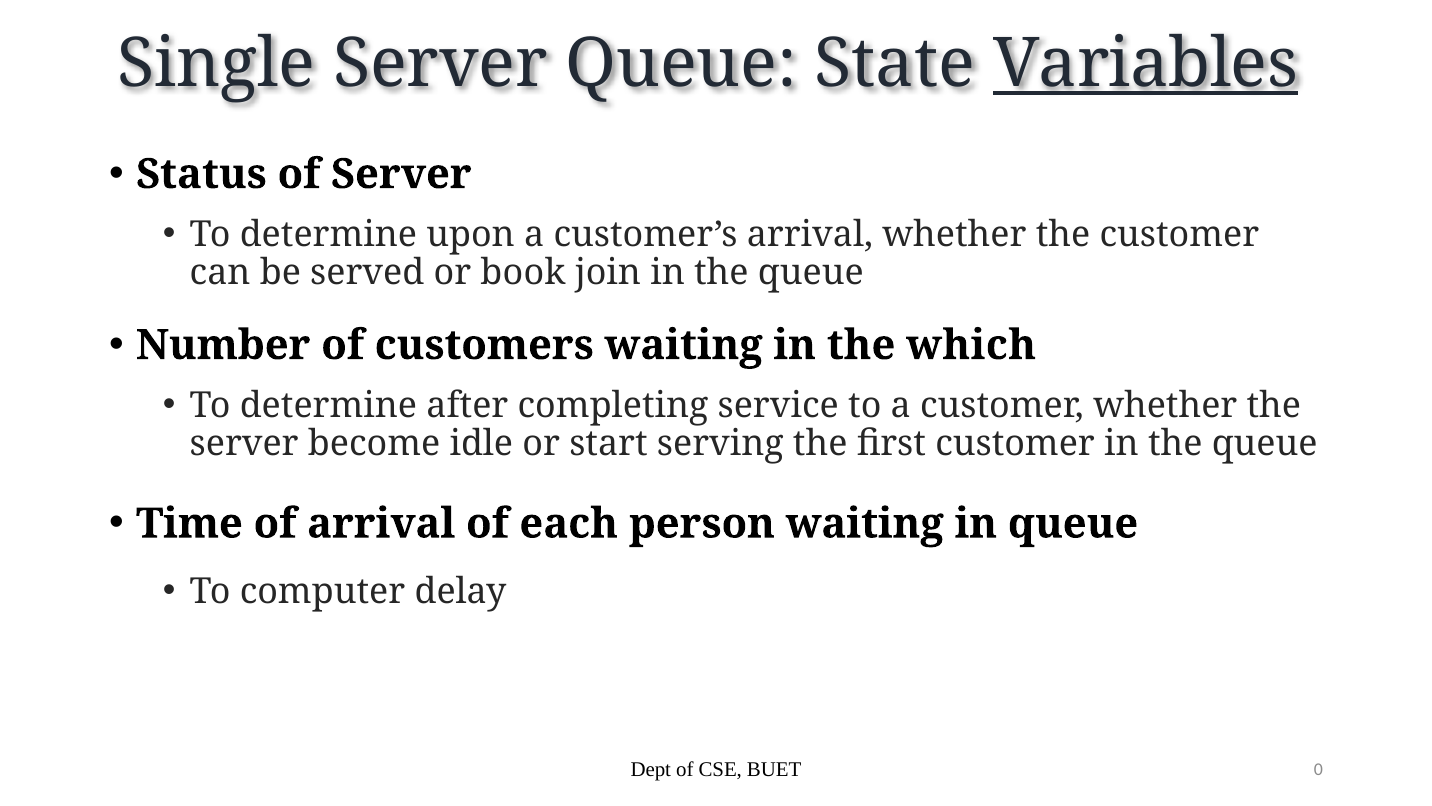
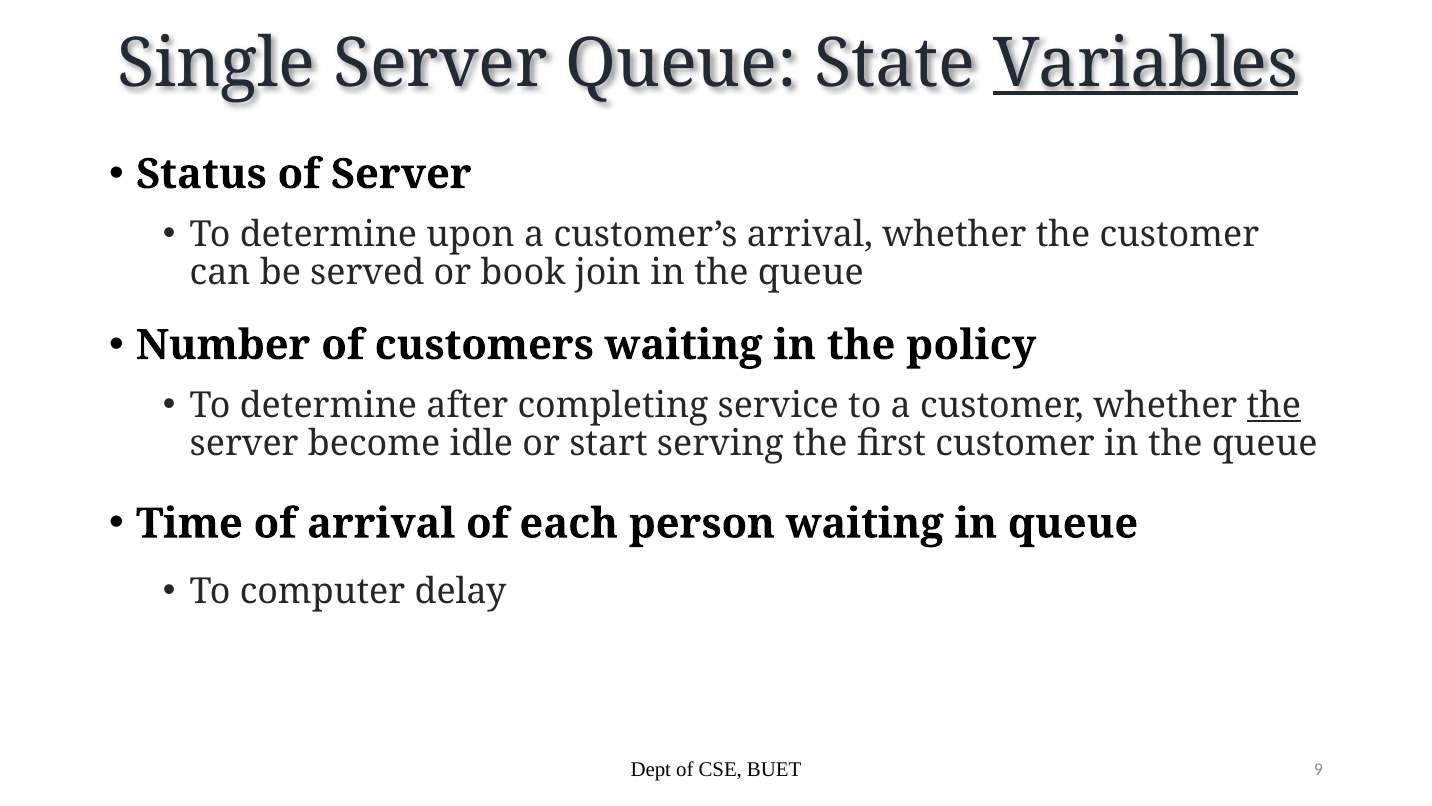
which: which -> policy
the at (1274, 405) underline: none -> present
0: 0 -> 9
